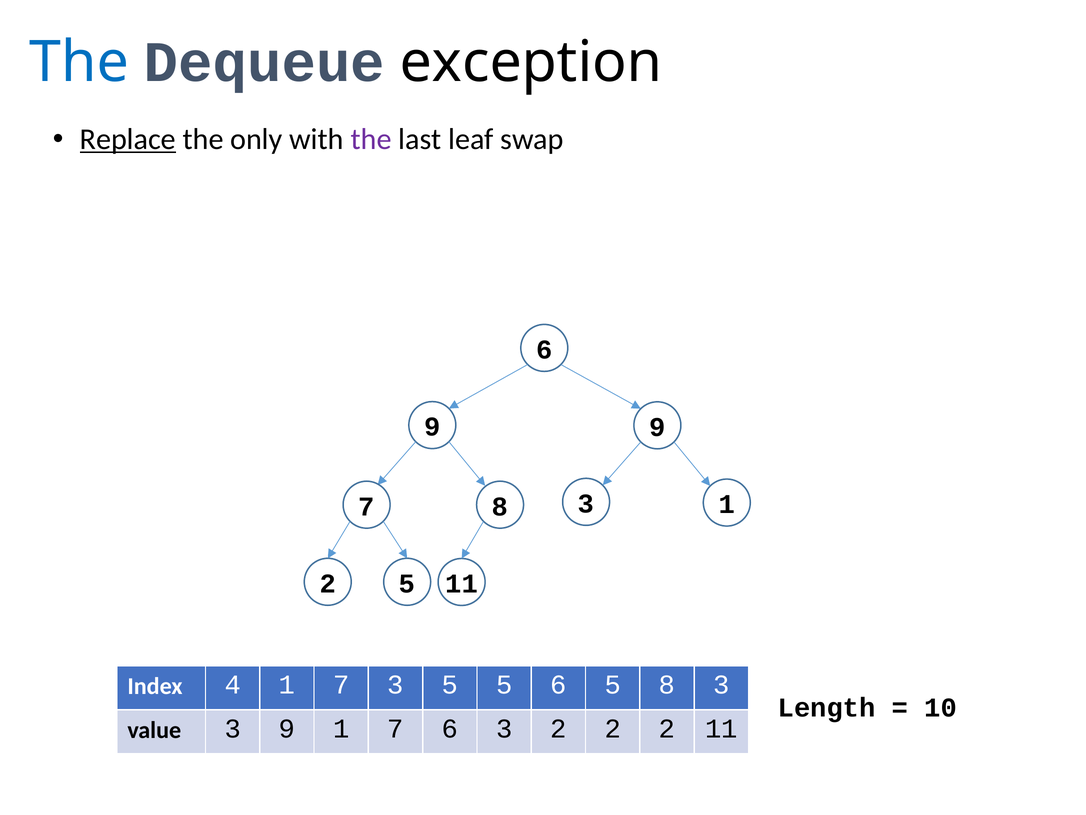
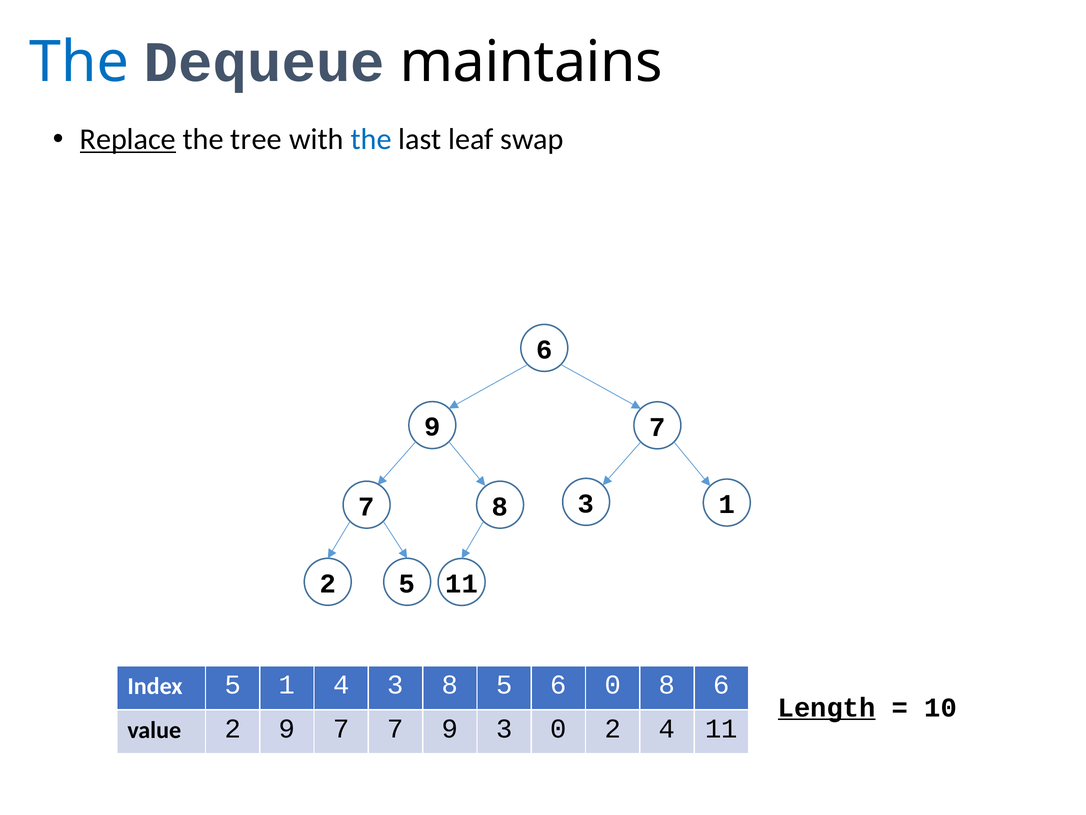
exception: exception -> maintains
only: only -> tree
the at (371, 139) colour: purple -> blue
9 at (657, 427): 9 -> 7
Index 4: 4 -> 5
7 at (341, 684): 7 -> 4
3 5: 5 -> 8
6 5: 5 -> 0
8 3: 3 -> 6
Length underline: none -> present
value 3: 3 -> 2
1 at (341, 728): 1 -> 7
7 6: 6 -> 9
3 2: 2 -> 0
2 at (667, 728): 2 -> 4
